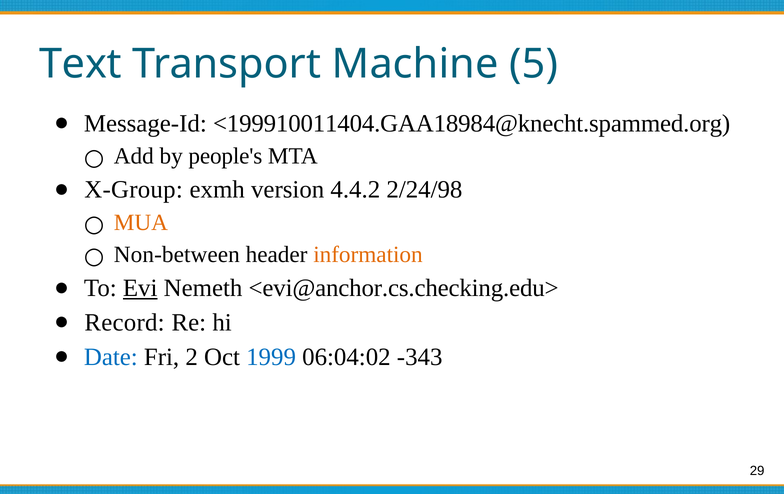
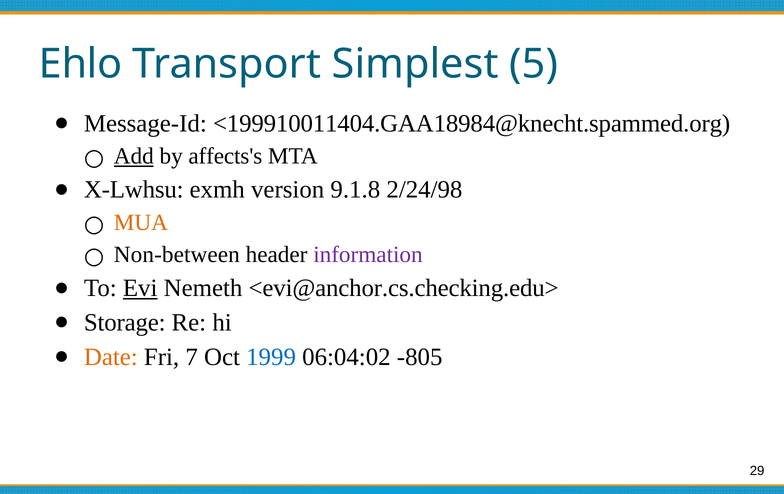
Text: Text -> Ehlo
Machine: Machine -> Simplest
Add underline: none -> present
people's: people's -> affects's
X-Group: X-Group -> X-Lwhsu
4.4.2: 4.4.2 -> 9.1.8
information colour: orange -> purple
Record: Record -> Storage
Date colour: blue -> orange
2: 2 -> 7
-343: -343 -> -805
